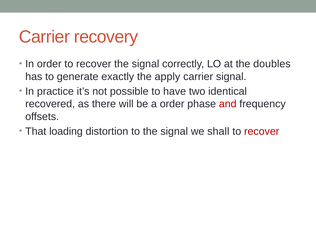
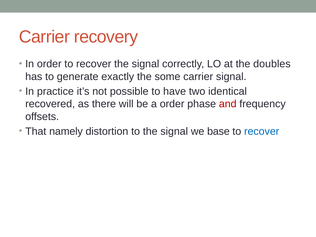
apply: apply -> some
loading: loading -> namely
shall: shall -> base
recover at (262, 131) colour: red -> blue
